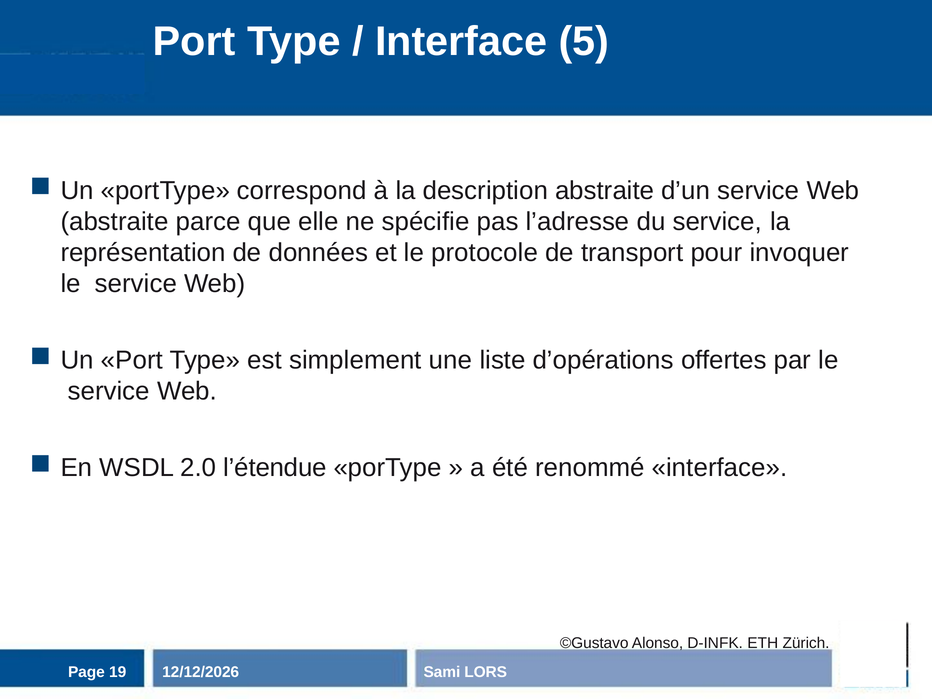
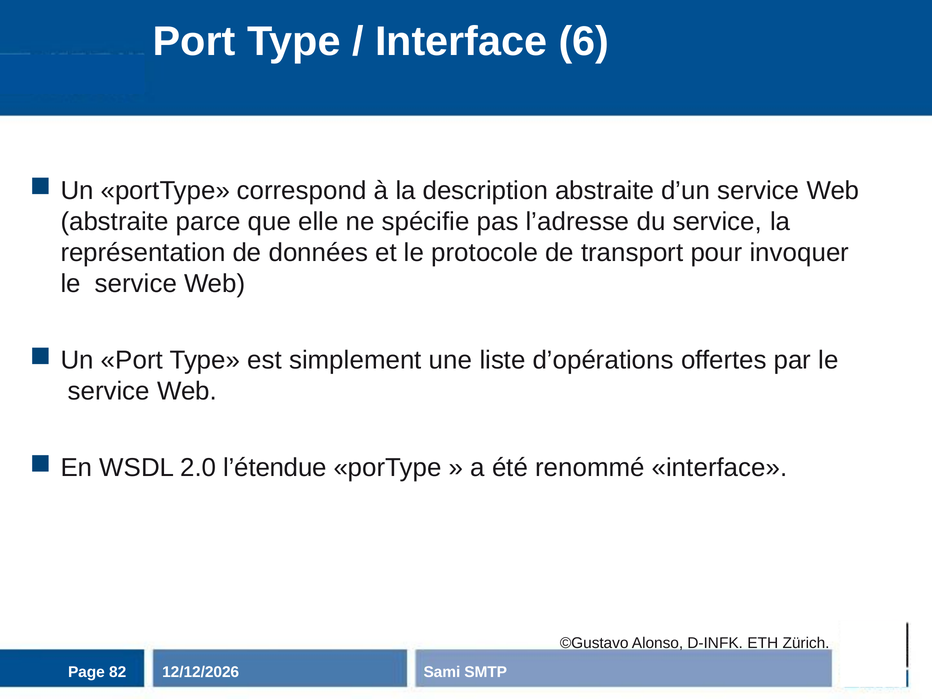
5: 5 -> 6
19: 19 -> 82
LORS: LORS -> SMTP
